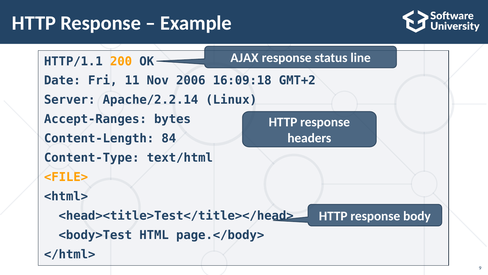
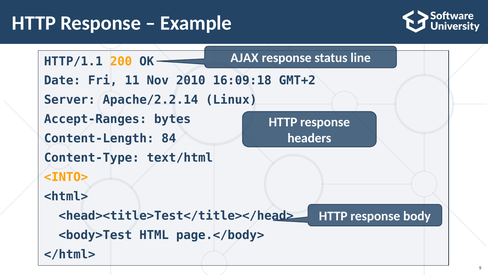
2006: 2006 -> 2010
<FILE>: <FILE> -> <INTO>
